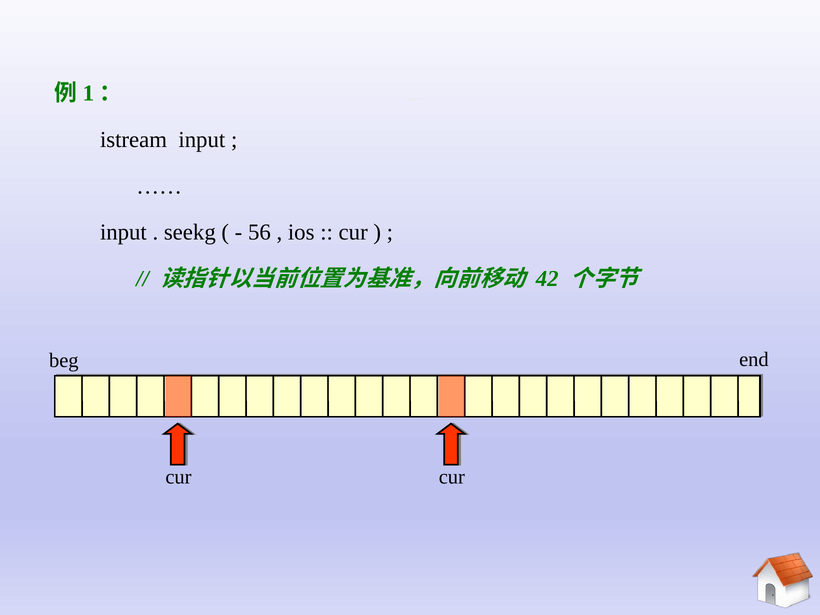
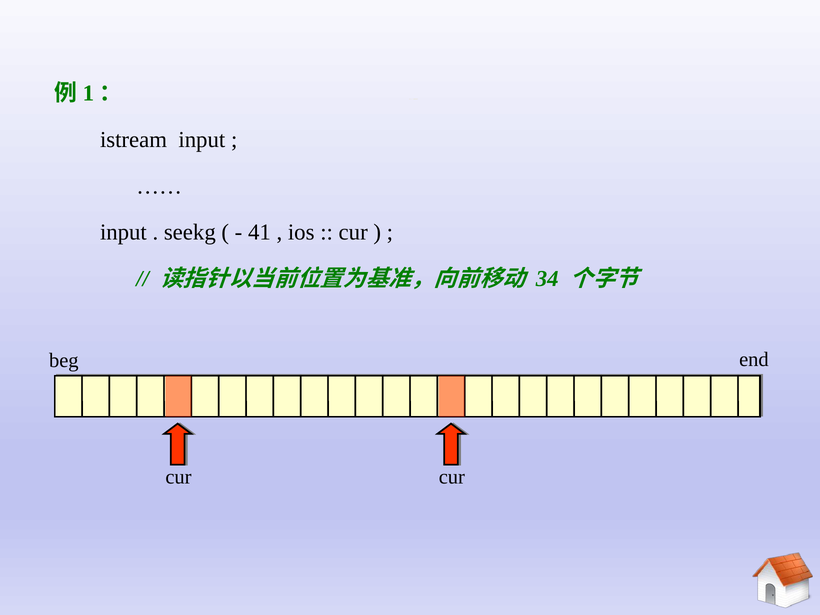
56: 56 -> 41
42: 42 -> 34
